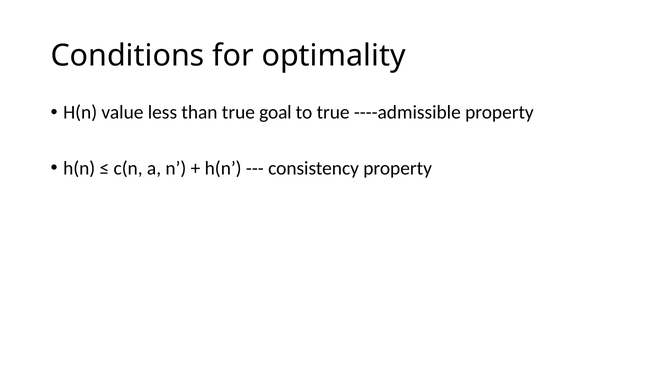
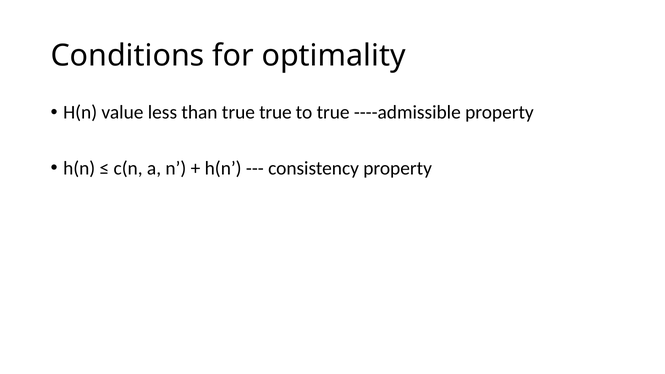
true goal: goal -> true
